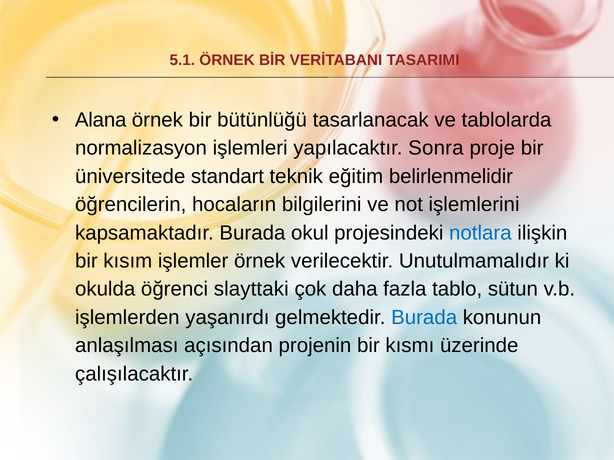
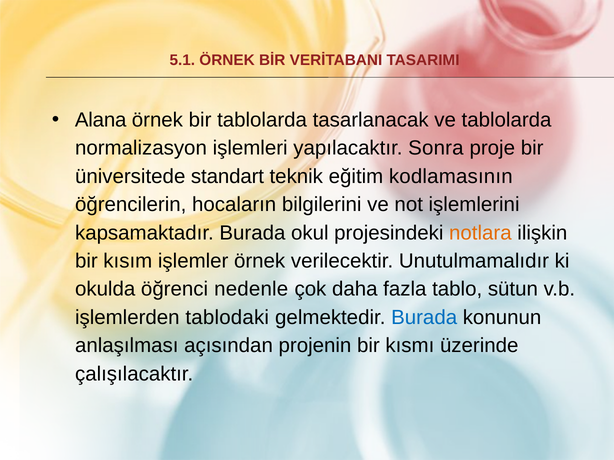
bir bütünlüğü: bütünlüğü -> tablolarda
belirlenmelidir: belirlenmelidir -> kodlamasının
notlara colour: blue -> orange
slayttaki: slayttaki -> nedenle
yaşanırdı: yaşanırdı -> tablodaki
